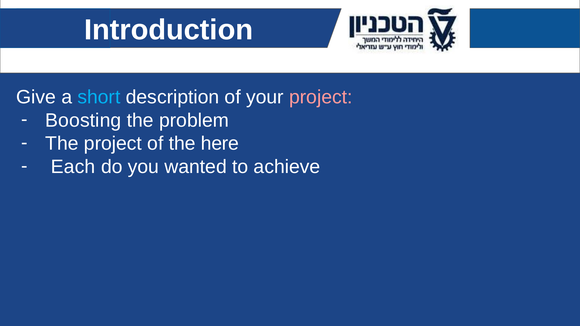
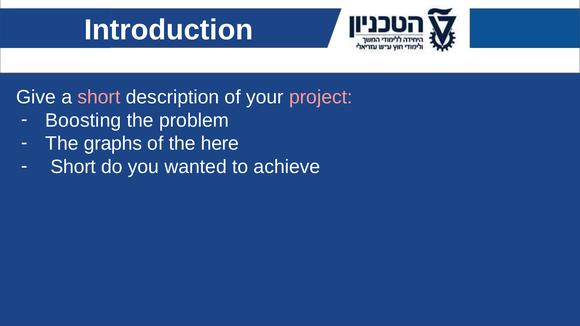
short at (99, 97) colour: light blue -> pink
The project: project -> graphs
Each at (73, 167): Each -> Short
